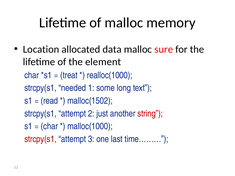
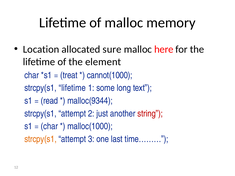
data: data -> sure
sure: sure -> here
realloc(1000: realloc(1000 -> cannot(1000
strcpy(s1 needed: needed -> lifetime
malloc(1502: malloc(1502 -> malloc(9344
strcpy(s1 at (40, 139) colour: red -> orange
